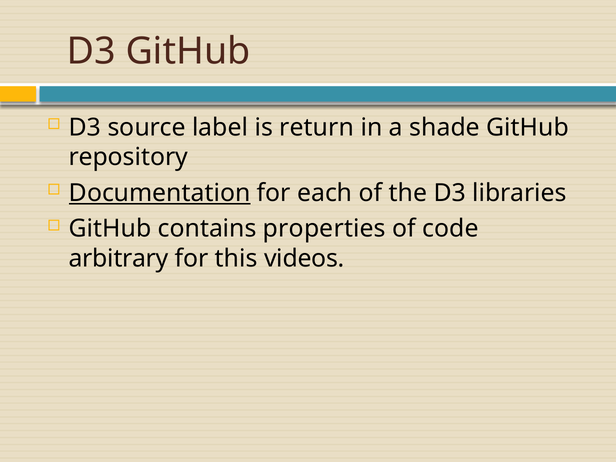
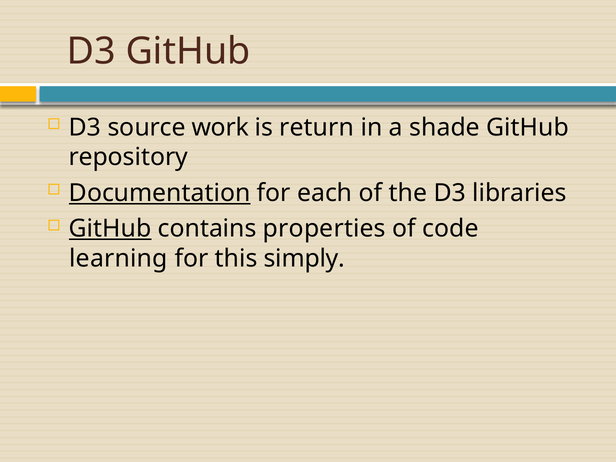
label: label -> work
GitHub at (110, 229) underline: none -> present
arbitrary: arbitrary -> learning
videos: videos -> simply
